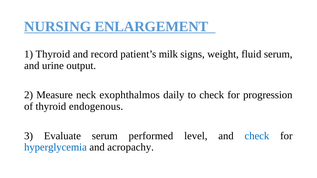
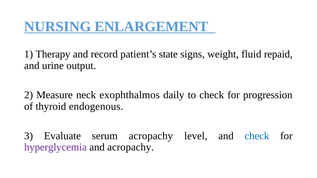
1 Thyroid: Thyroid -> Therapy
milk: milk -> state
fluid serum: serum -> repaid
serum performed: performed -> acropachy
hyperglycemia colour: blue -> purple
